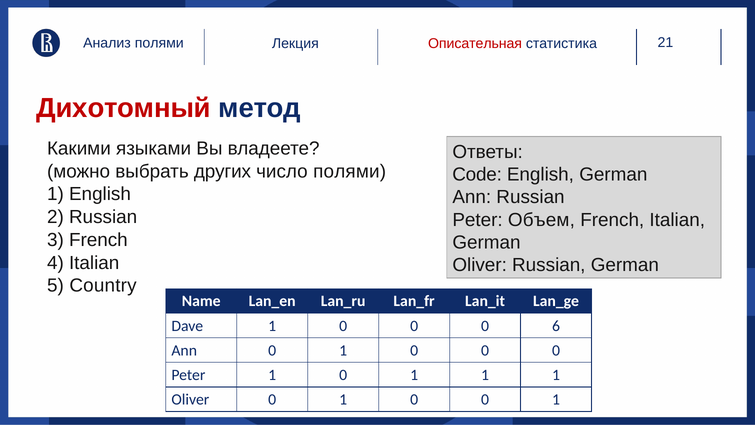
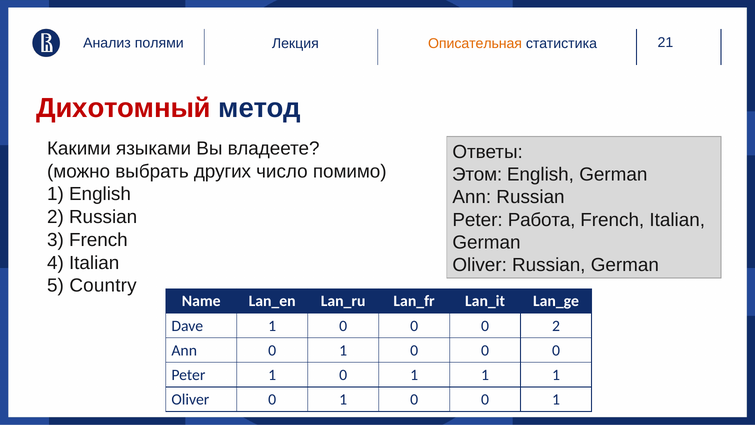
Описательная colour: red -> orange
число полями: полями -> помимо
Code: Code -> Этом
Объем: Объем -> Работа
0 6: 6 -> 2
